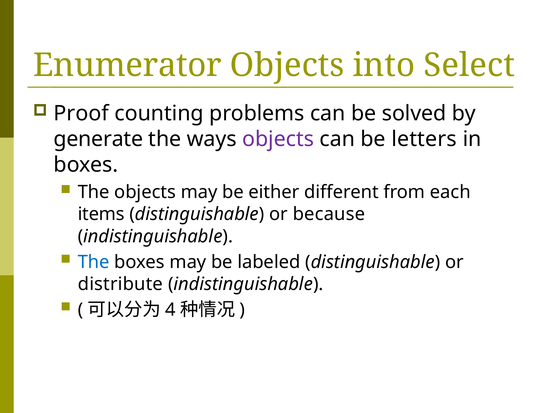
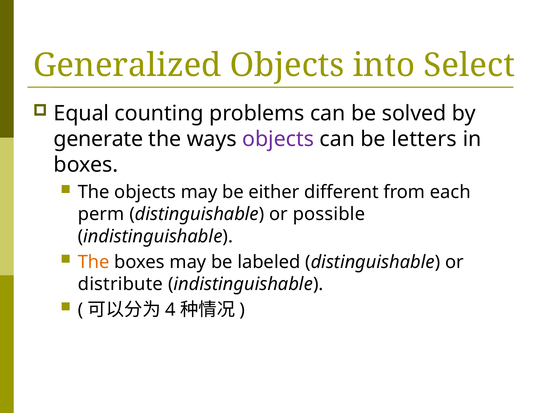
Enumerator: Enumerator -> Generalized
Proof: Proof -> Equal
items: items -> perm
because: because -> possible
The at (94, 262) colour: blue -> orange
